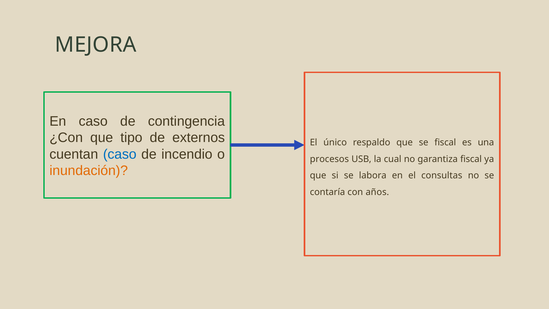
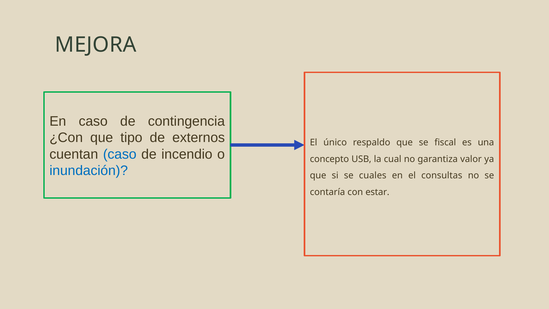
procesos: procesos -> concepto
garantiza fiscal: fiscal -> valor
inundación colour: orange -> blue
labora: labora -> cuales
años: años -> estar
